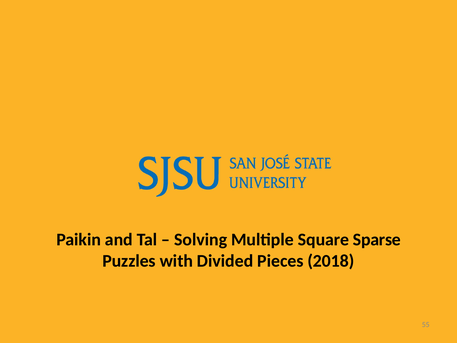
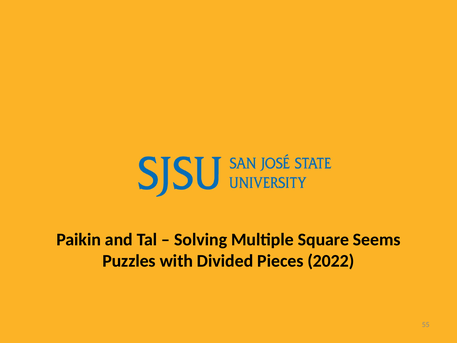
Sparse: Sparse -> Seems
2018: 2018 -> 2022
